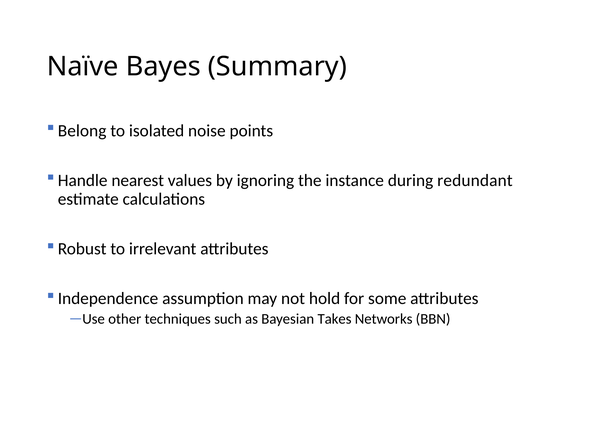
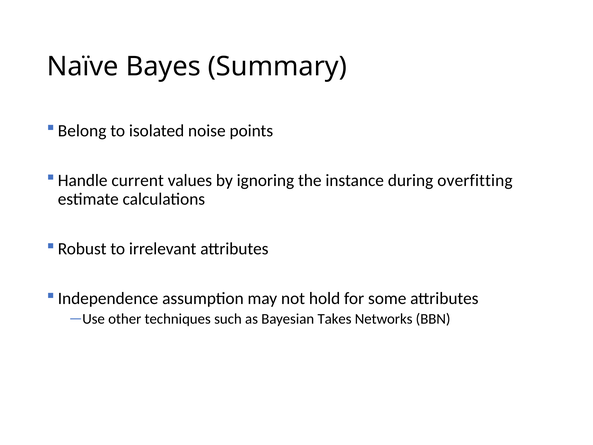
nearest: nearest -> current
redundant: redundant -> overfitting
